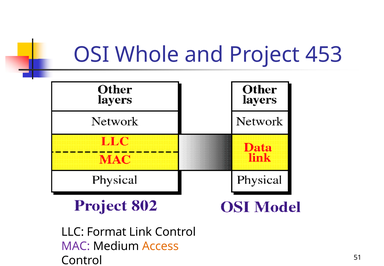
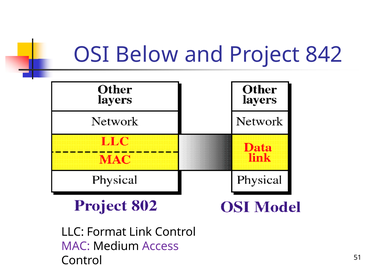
Whole: Whole -> Below
453: 453 -> 842
Access colour: orange -> purple
